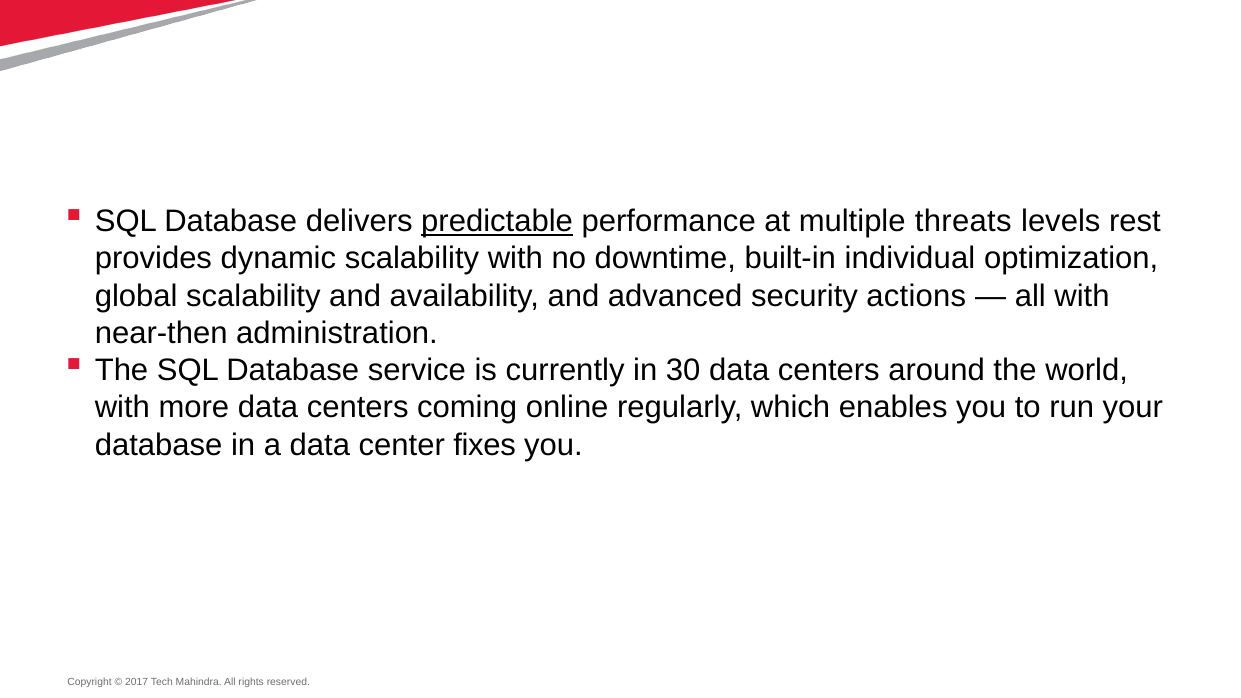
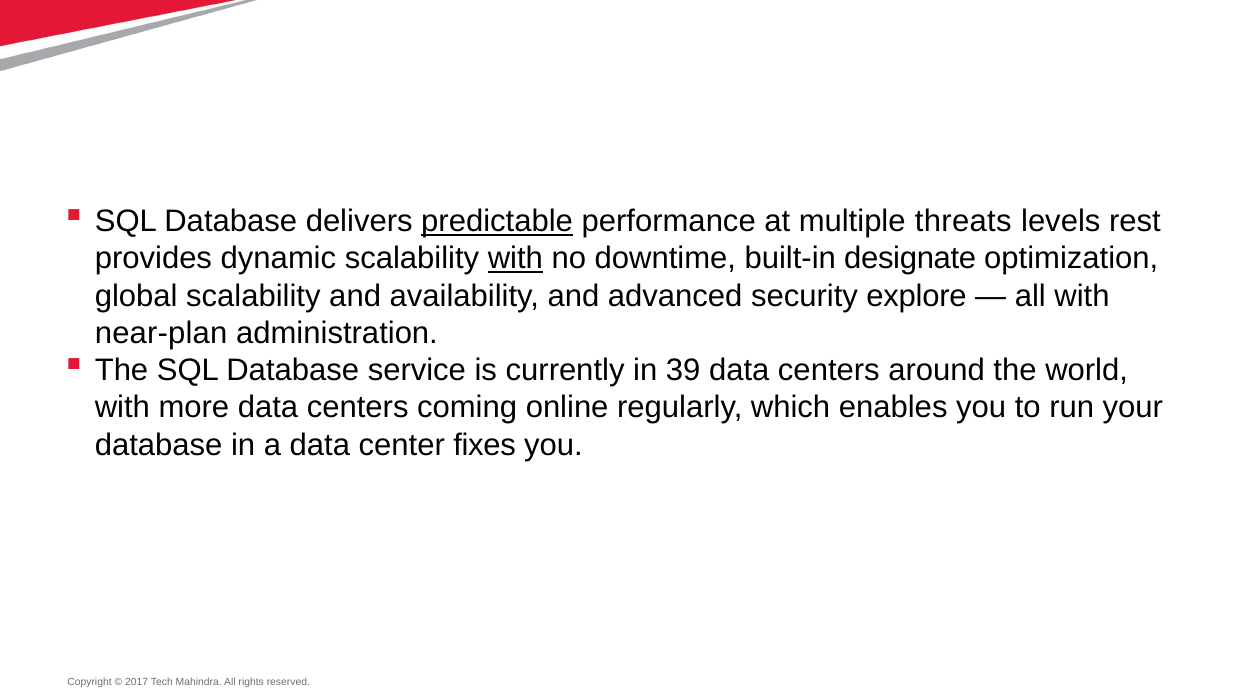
with at (515, 259) underline: none -> present
individual: individual -> designate
actions: actions -> explore
near-then: near-then -> near-plan
30: 30 -> 39
